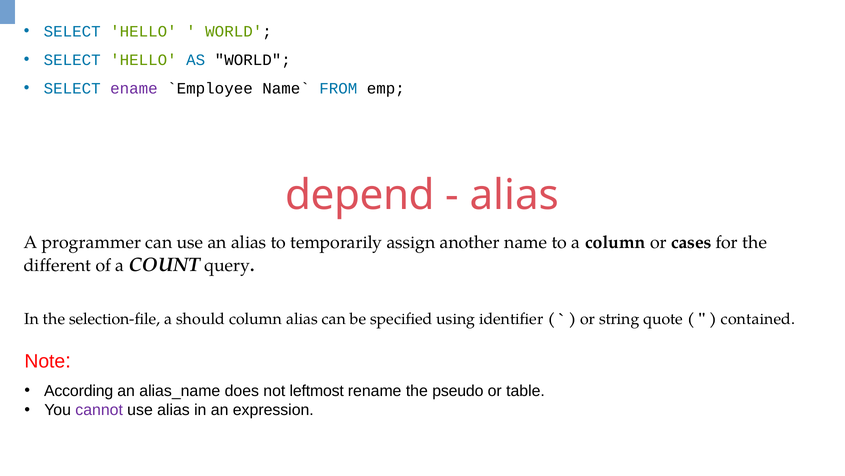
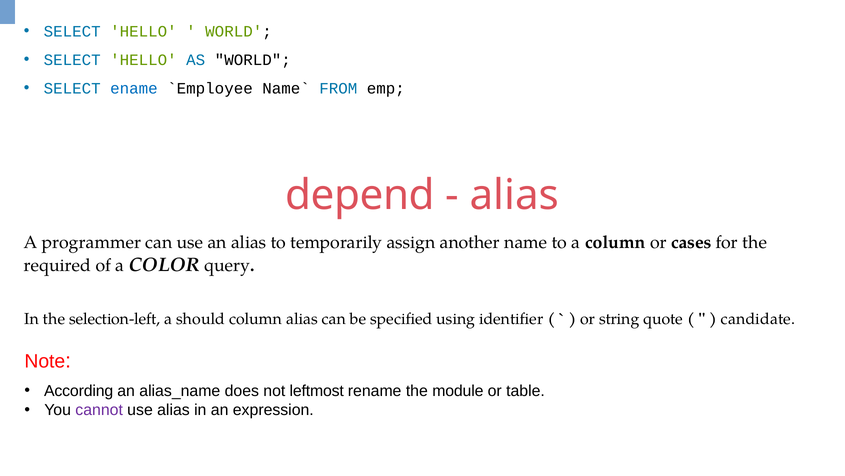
ename colour: purple -> blue
different: different -> required
COUNT: COUNT -> COLOR
selection-file: selection-file -> selection-left
contained: contained -> candidate
pseudo: pseudo -> module
